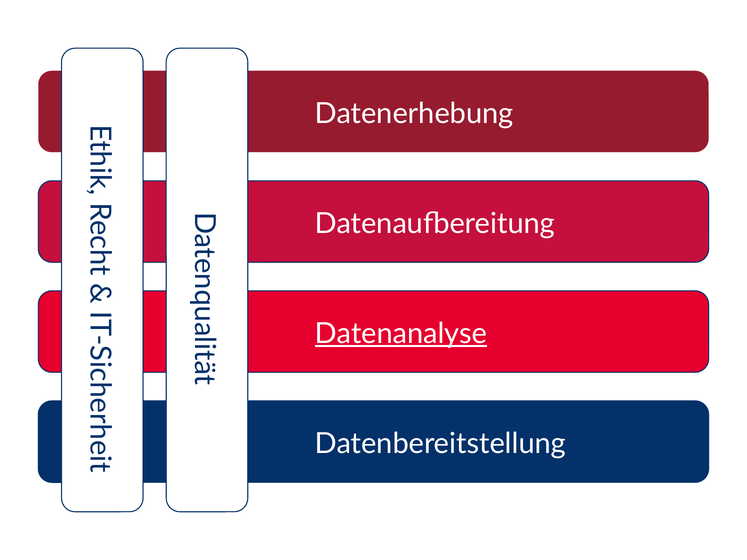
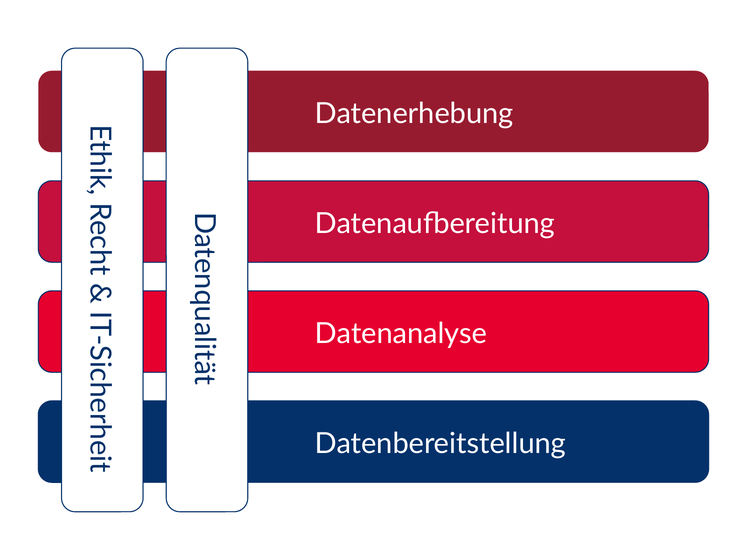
Datenanalyse underline: present -> none
